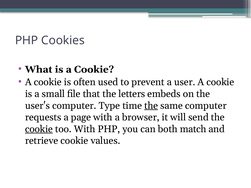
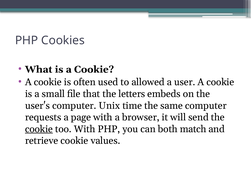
prevent: prevent -> allowed
Type: Type -> Unix
the at (151, 106) underline: present -> none
